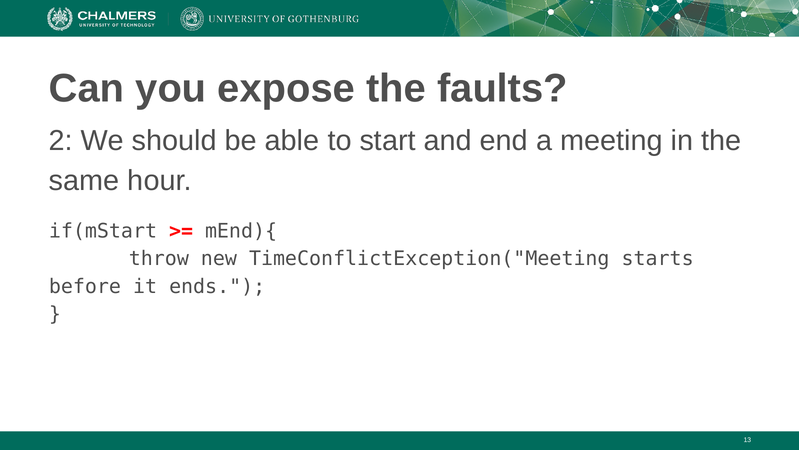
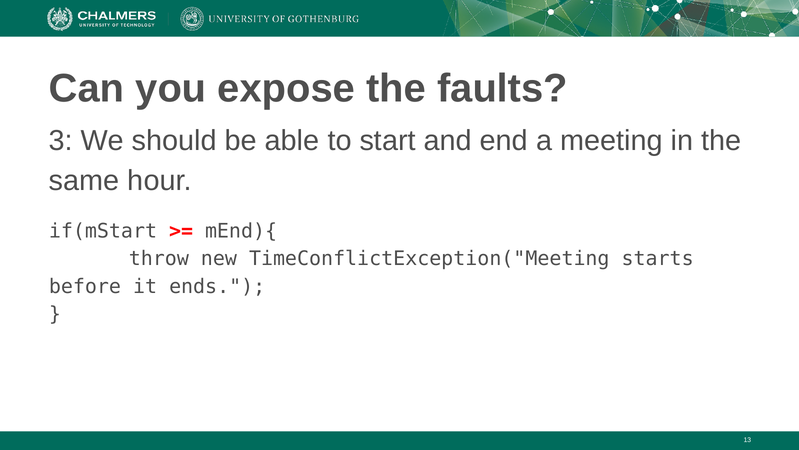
2: 2 -> 3
